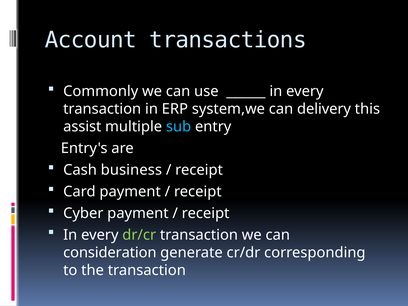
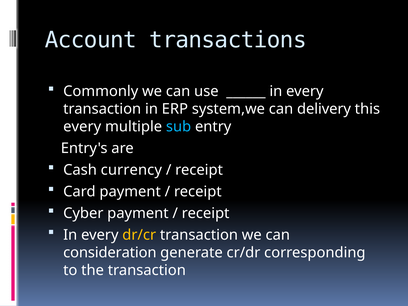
assist at (82, 127): assist -> every
business: business -> currency
dr/cr colour: light green -> yellow
